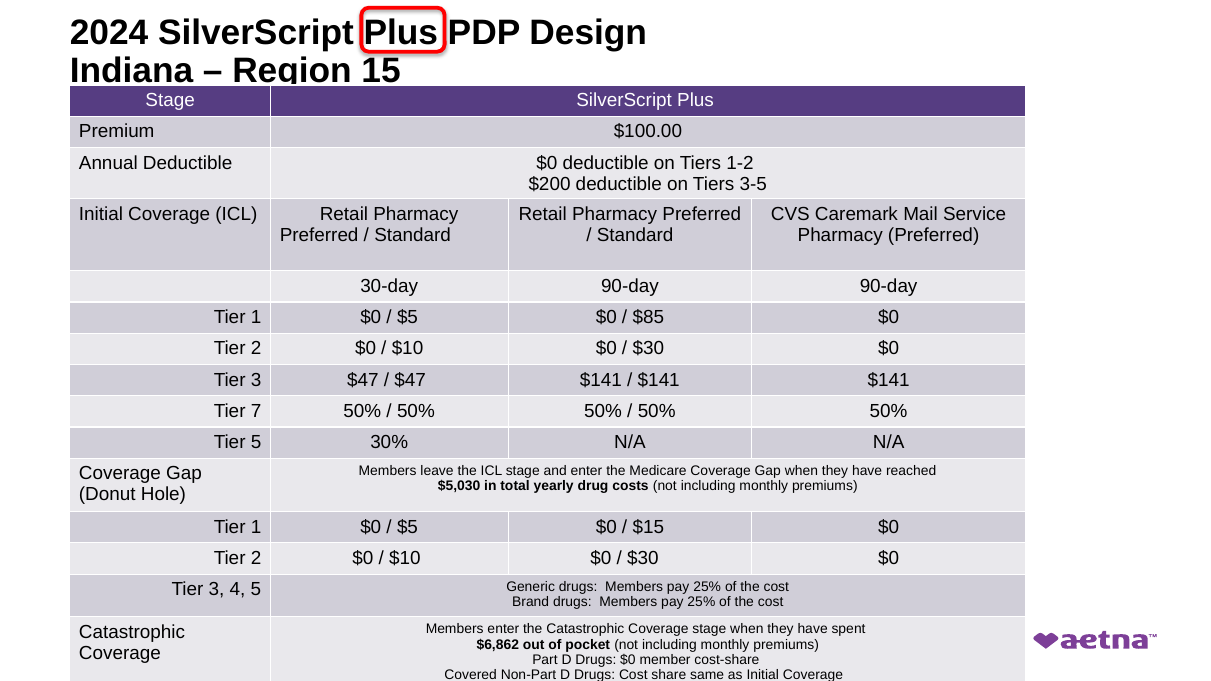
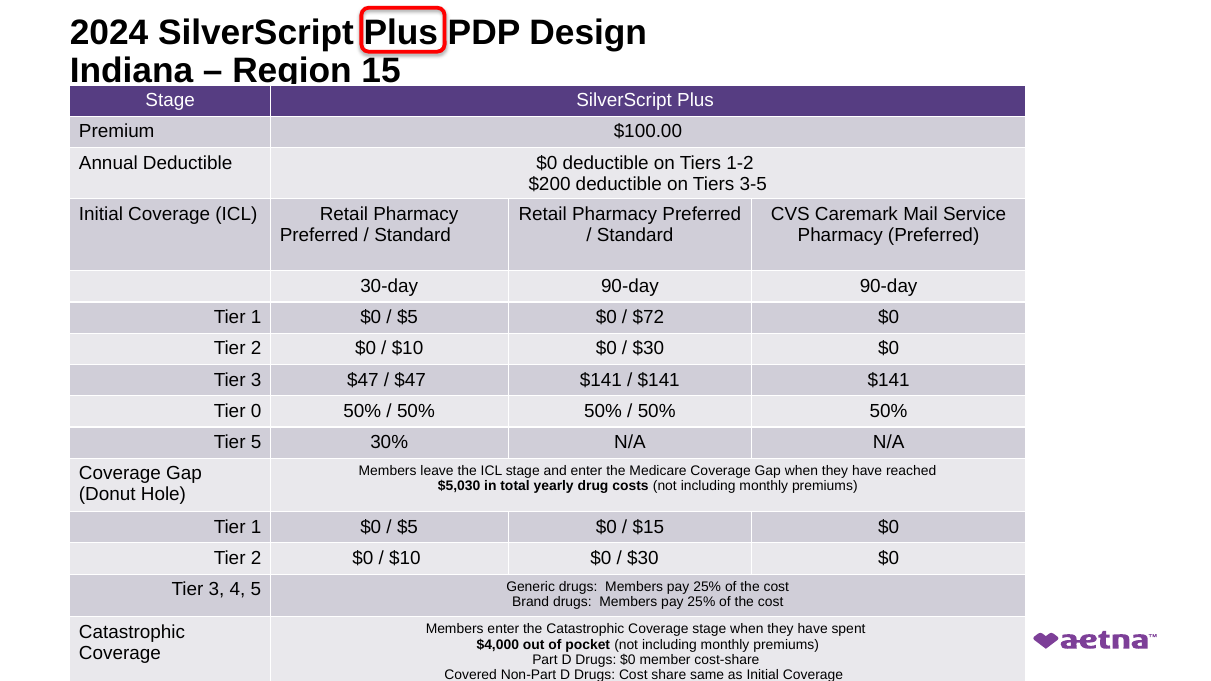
$85: $85 -> $72
7: 7 -> 0
$6,862: $6,862 -> $4,000
